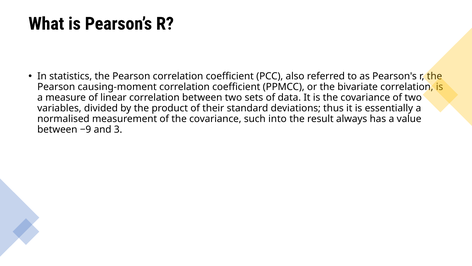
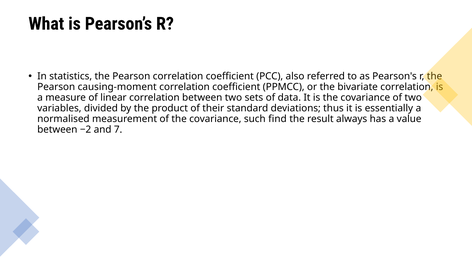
into: into -> find
−9: −9 -> −2
3: 3 -> 7
